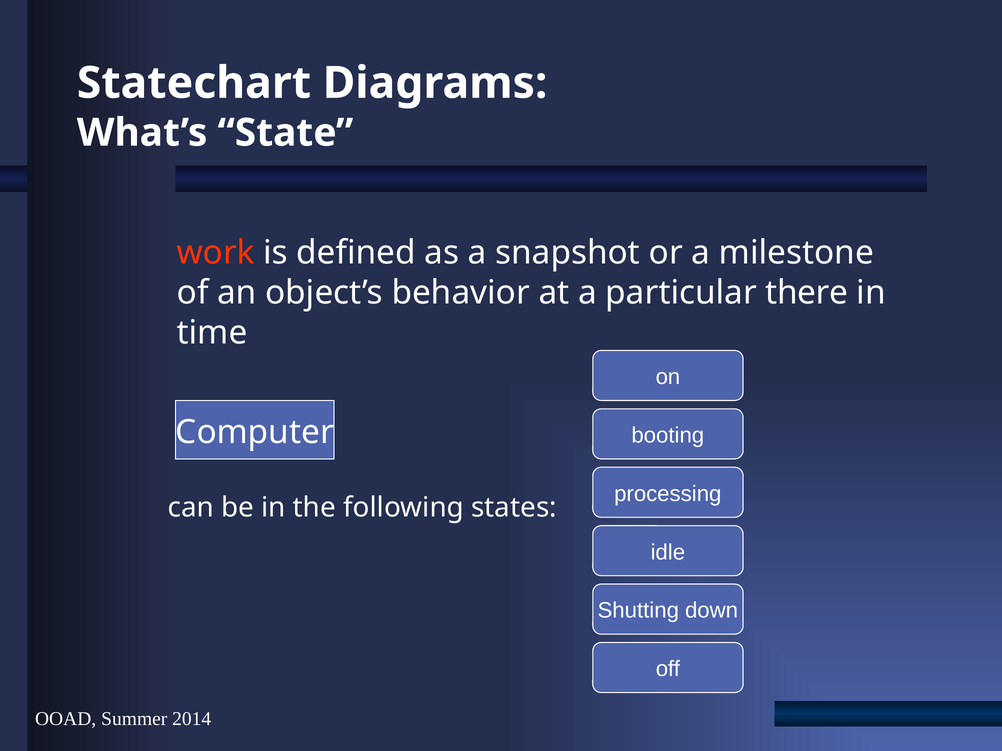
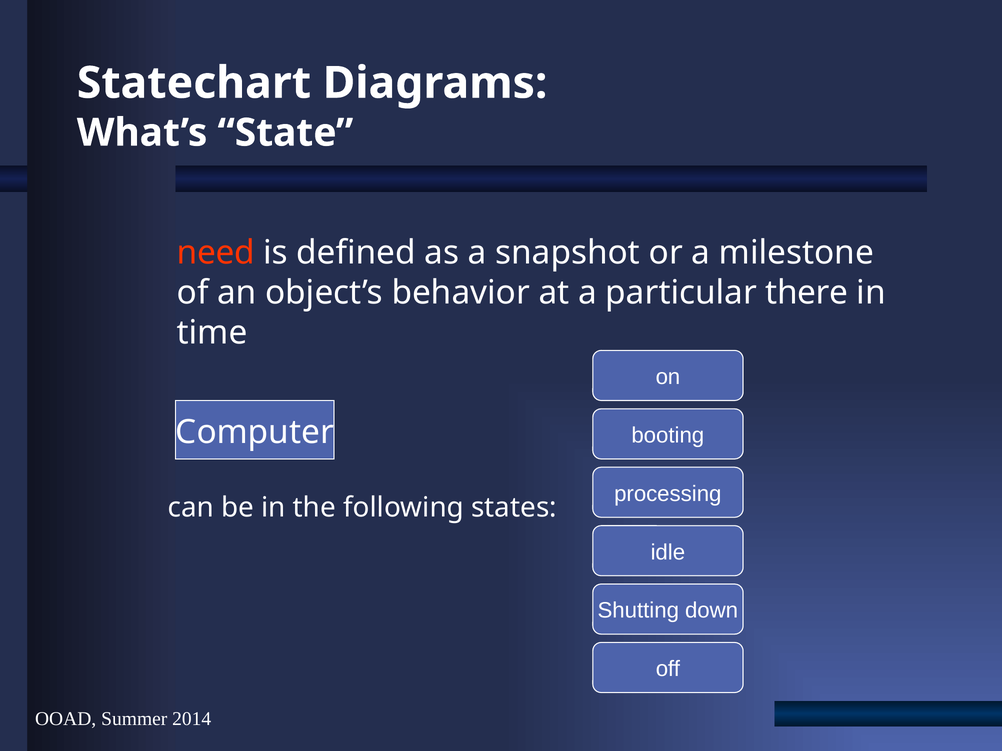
work: work -> need
